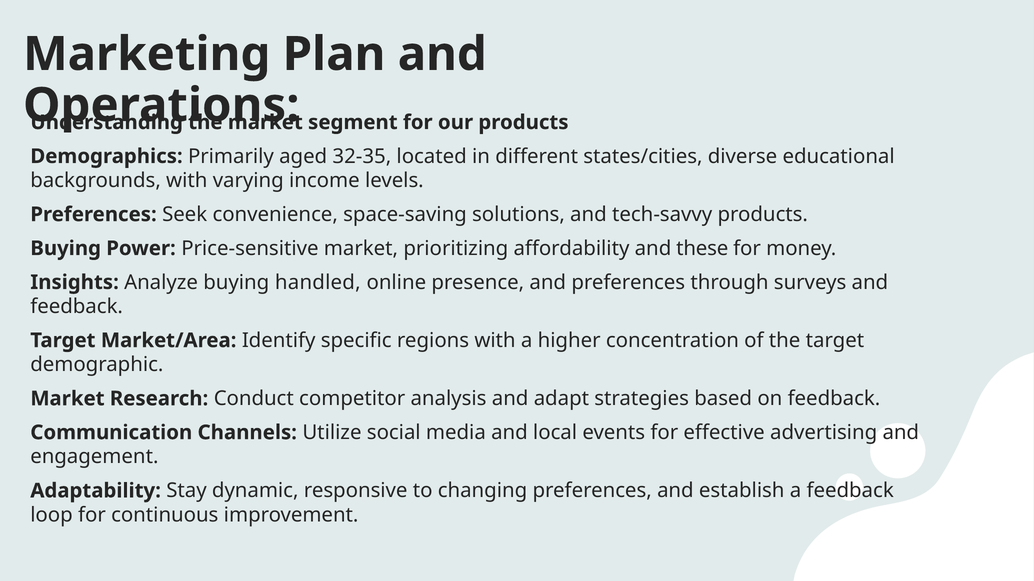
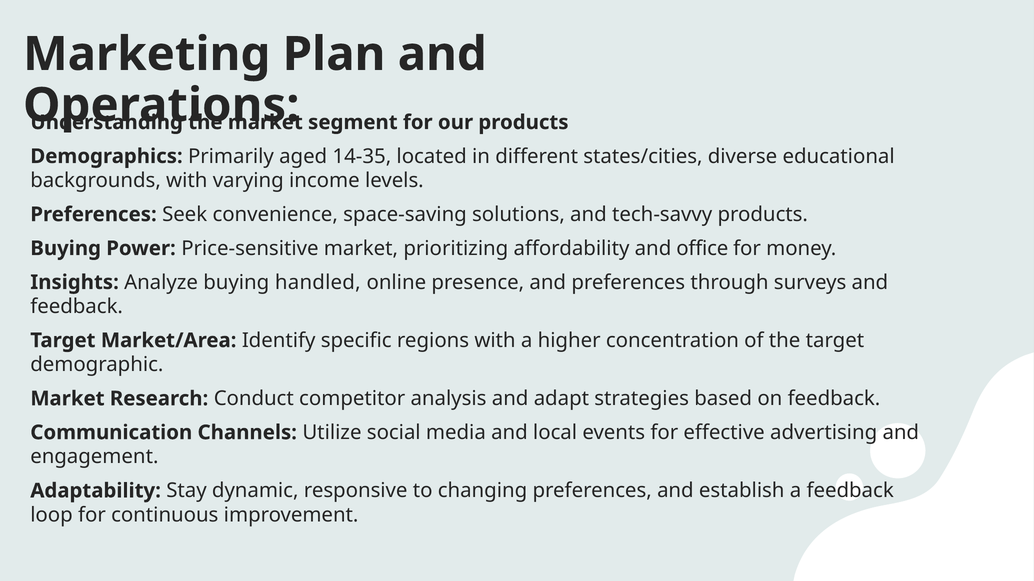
32-35: 32-35 -> 14-35
these: these -> office
